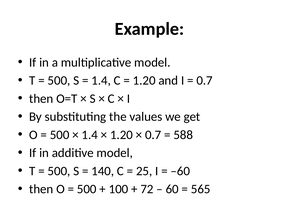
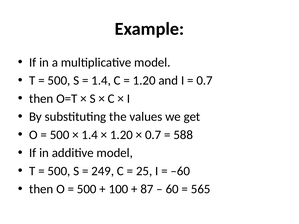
140: 140 -> 249
72: 72 -> 87
